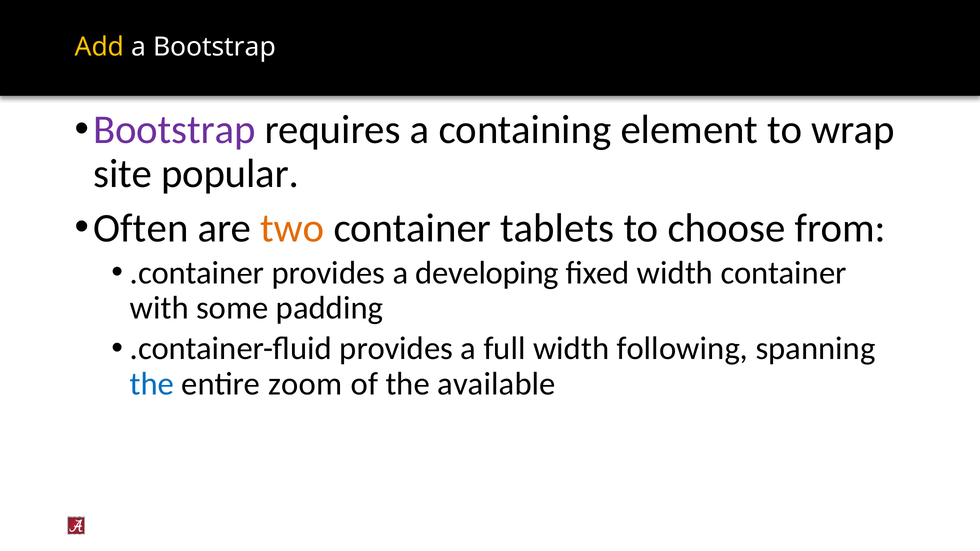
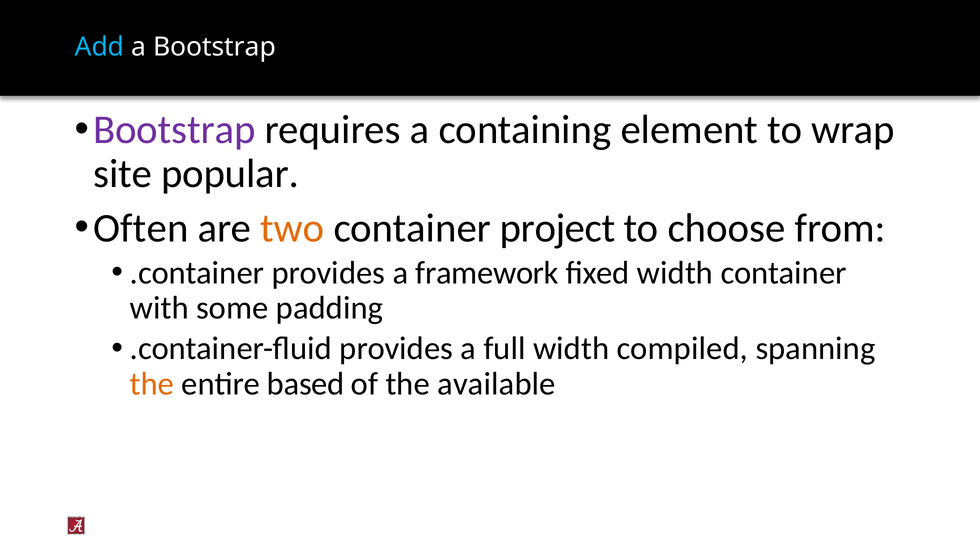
Add colour: yellow -> light blue
tablets: tablets -> project
developing: developing -> framework
following: following -> compiled
the at (152, 384) colour: blue -> orange
zoom: zoom -> based
